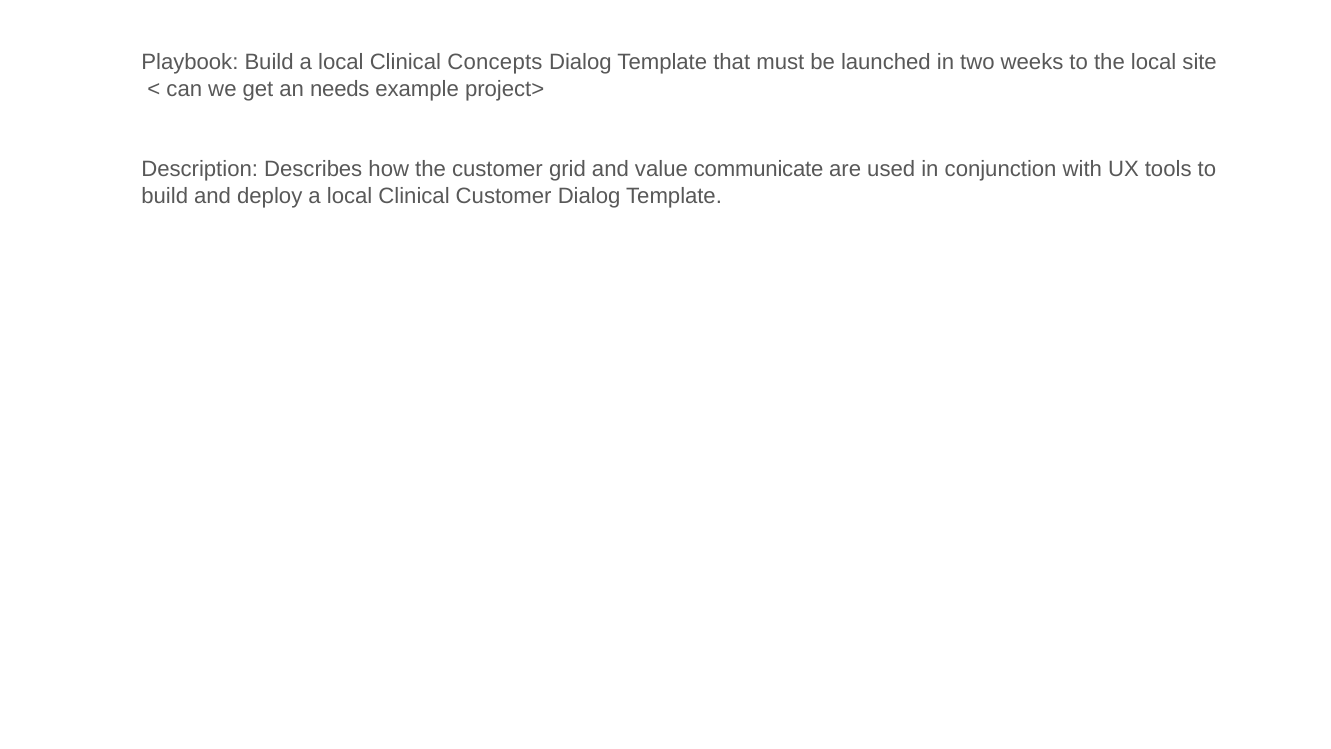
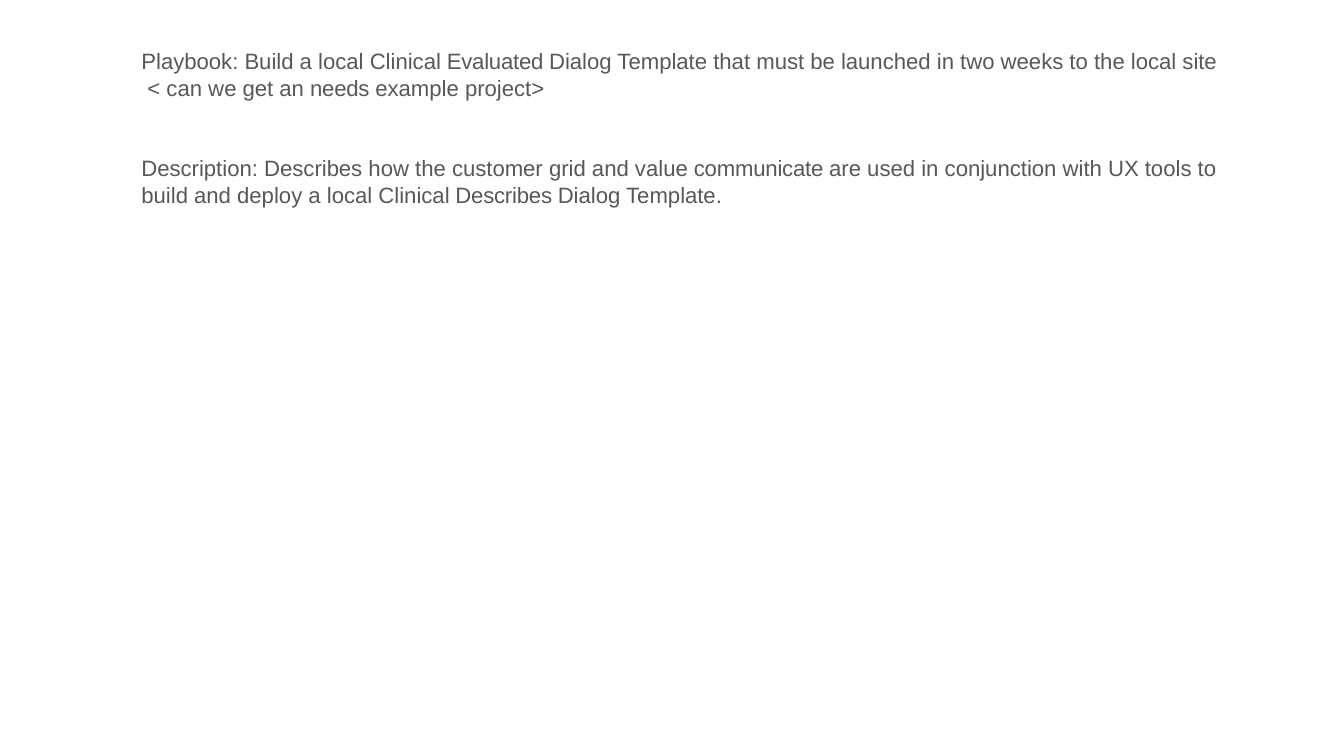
Concepts: Concepts -> Evaluated
Clinical Customer: Customer -> Describes
